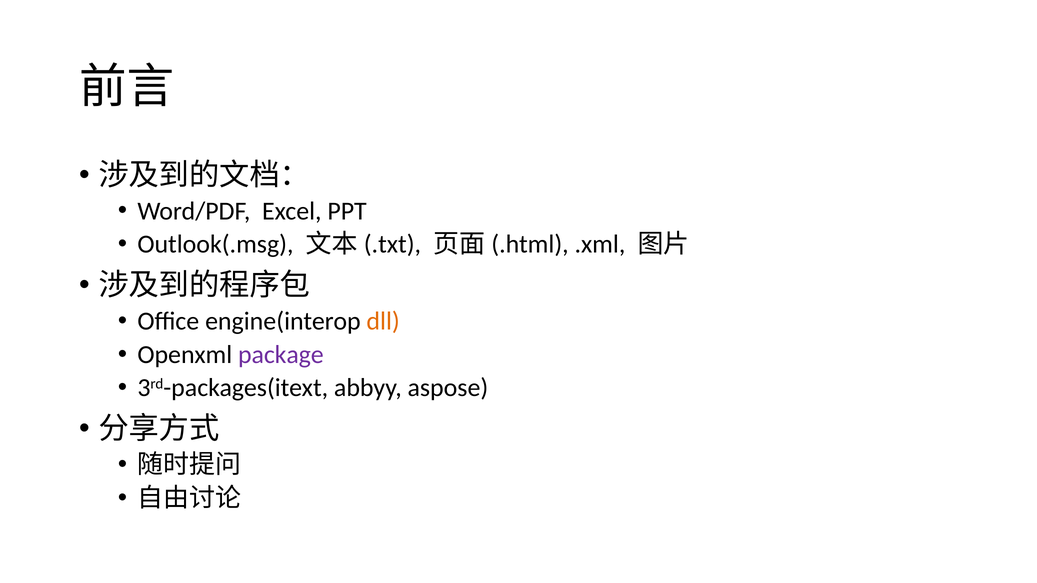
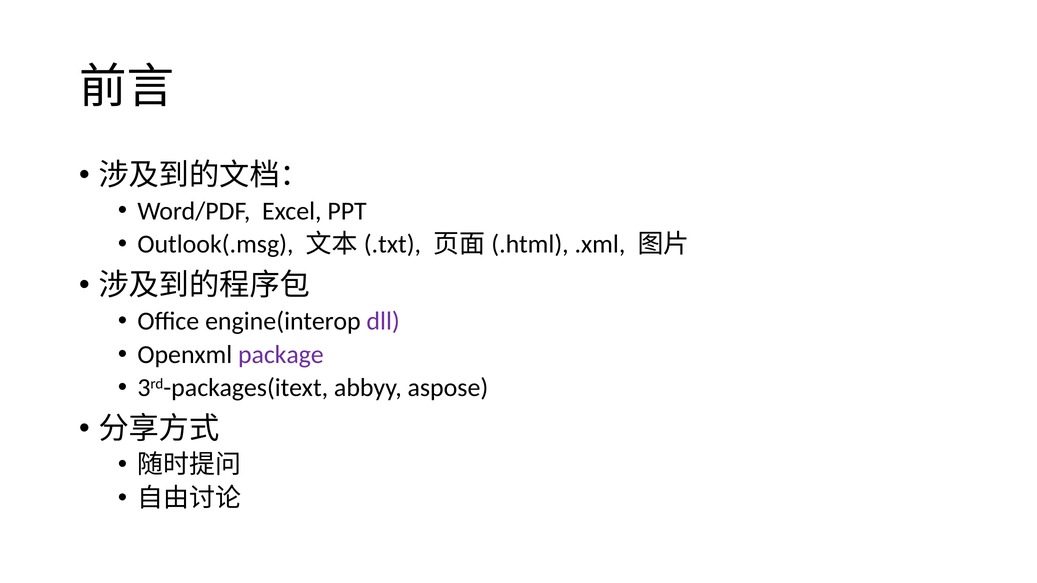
dll colour: orange -> purple
